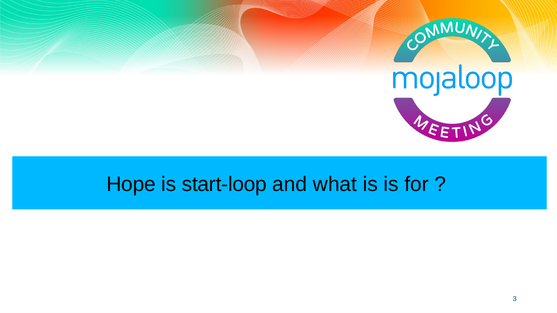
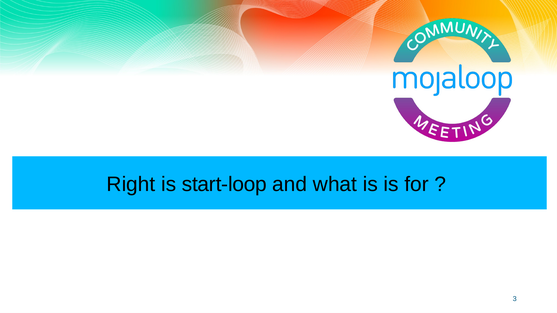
Hope: Hope -> Right
